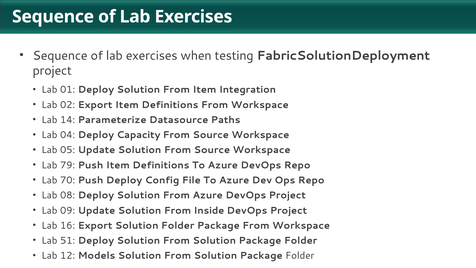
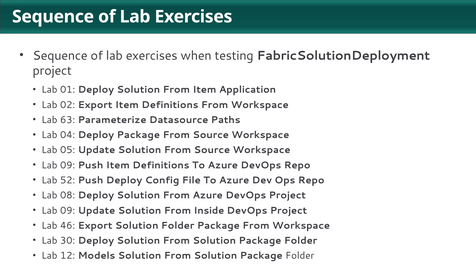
Integration: Integration -> Application
14: 14 -> 63
Deploy Capacity: Capacity -> Package
79 at (68, 165): 79 -> 09
70: 70 -> 52
16: 16 -> 46
51: 51 -> 30
